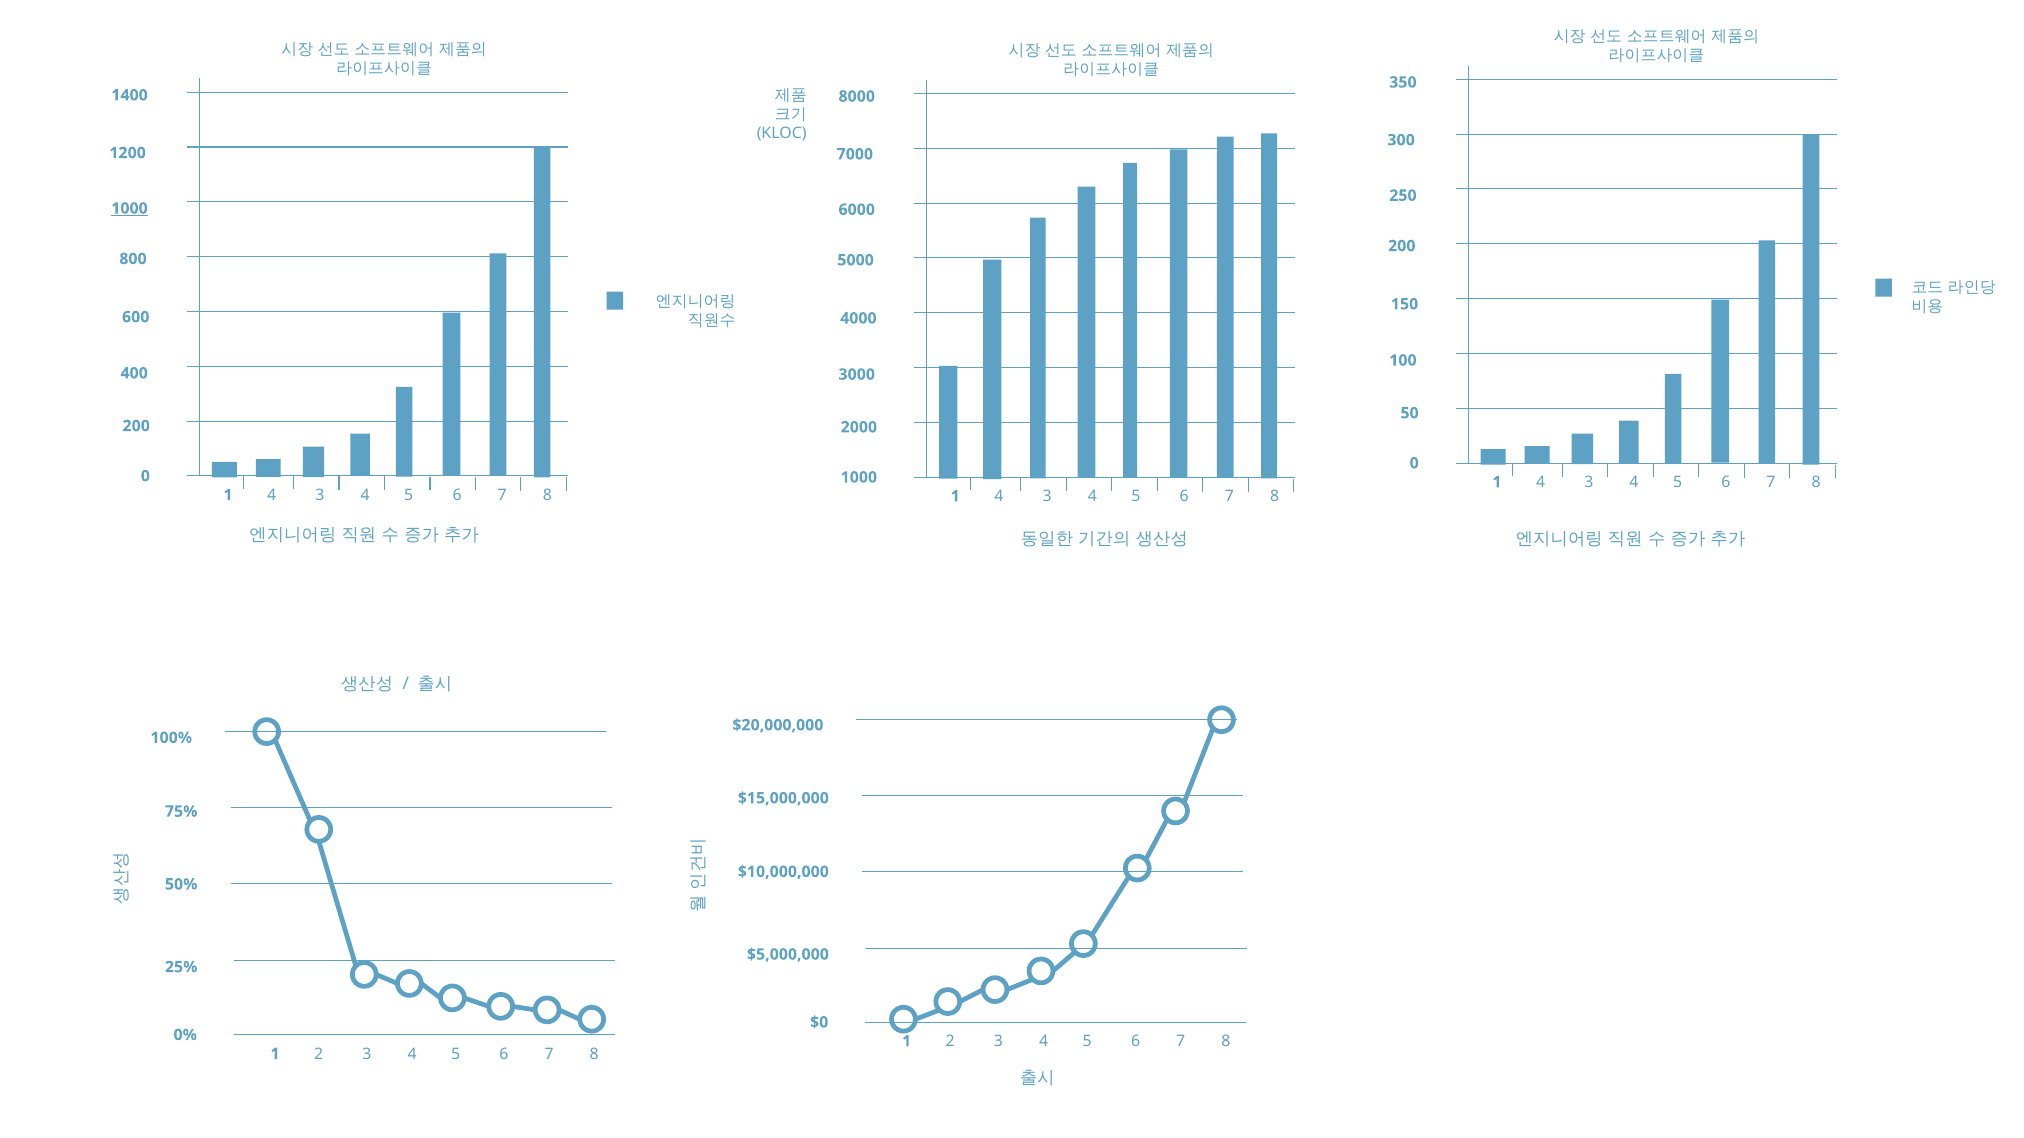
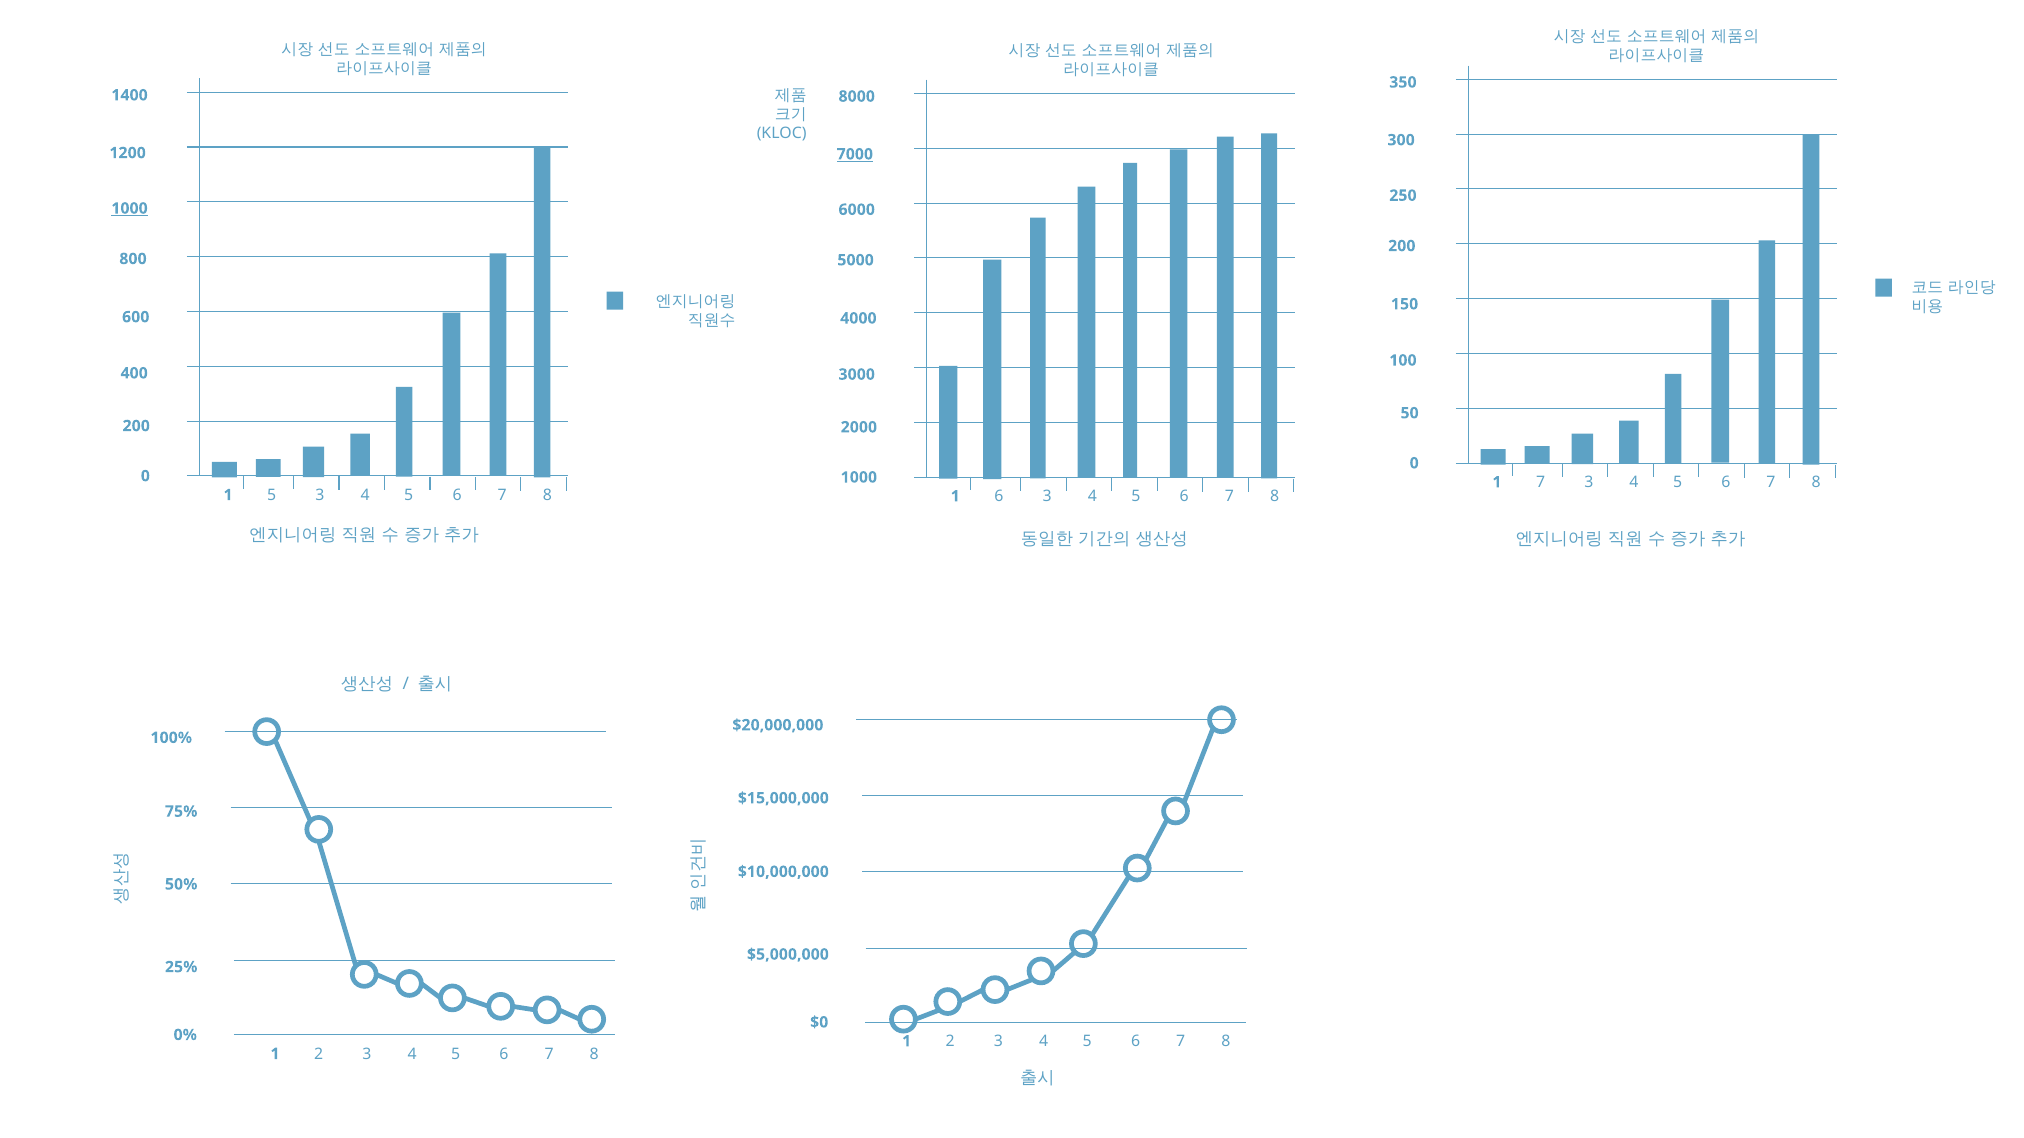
7000 underline: none -> present
4 at (1541, 482): 4 -> 7
4 at (272, 495): 4 -> 5
4 at (999, 496): 4 -> 6
